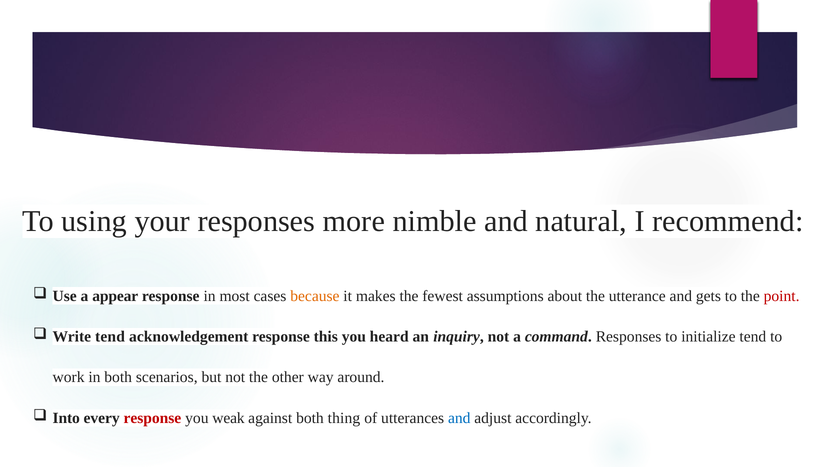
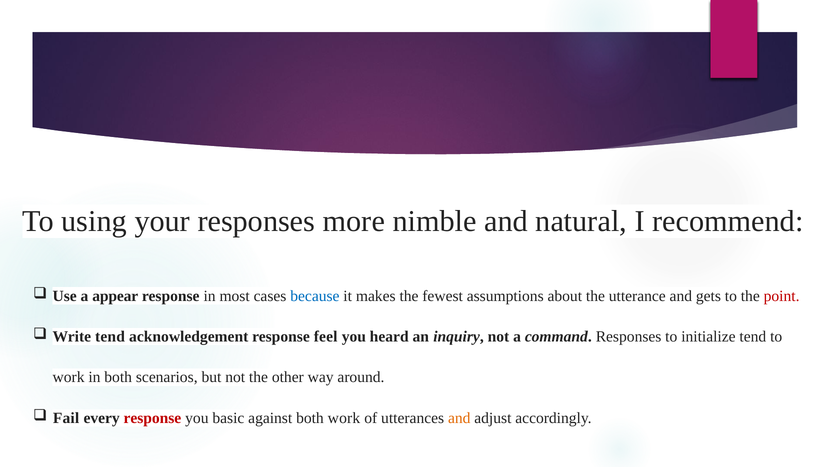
because colour: orange -> blue
this: this -> feel
Into: Into -> Fail
weak: weak -> basic
both thing: thing -> work
and at (459, 418) colour: blue -> orange
